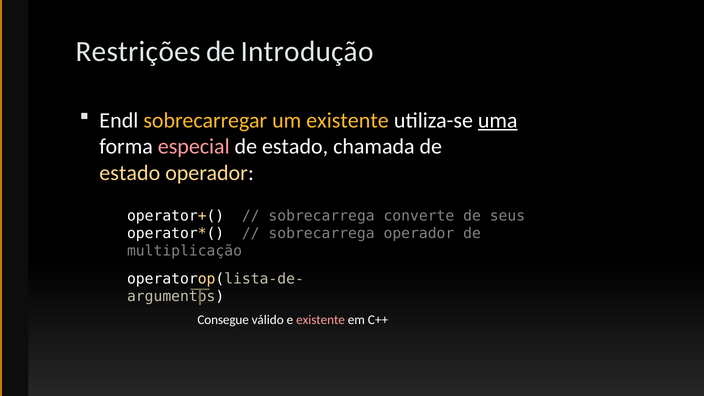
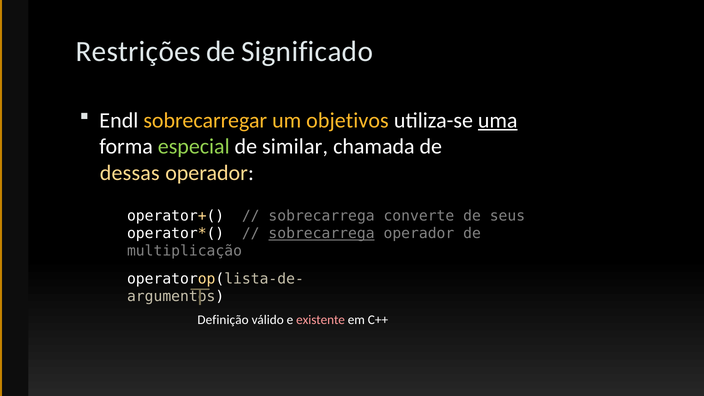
Introdução: Introdução -> Significado
um existente: existente -> objetivos
especial colour: pink -> light green
estado at (295, 147): estado -> similar
estado at (130, 173): estado -> dessas
sobrecarrega at (322, 234) underline: none -> present
Consegue: Consegue -> Definição
